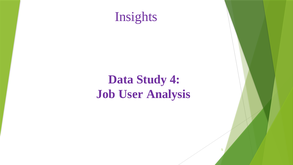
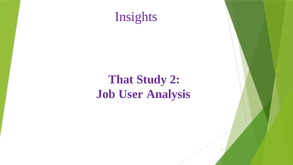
Data: Data -> That
4: 4 -> 2
